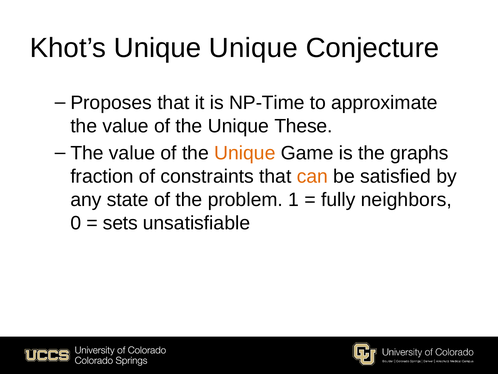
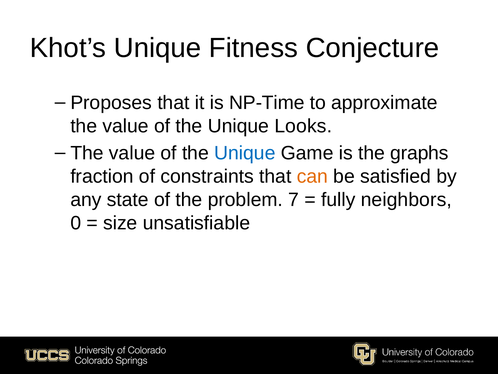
Unique Unique: Unique -> Fitness
These: These -> Looks
Unique at (245, 153) colour: orange -> blue
1: 1 -> 7
sets: sets -> size
